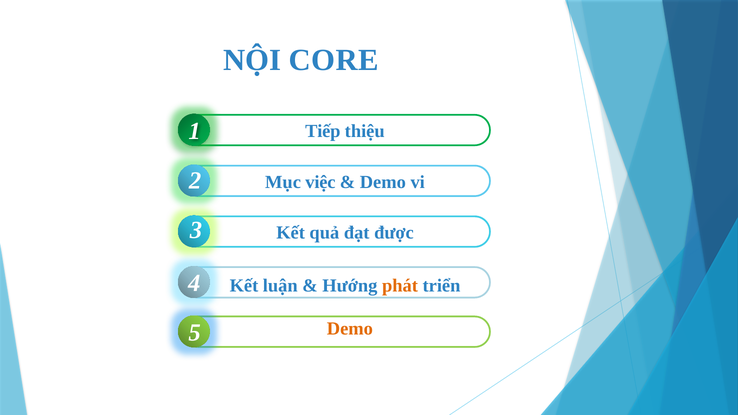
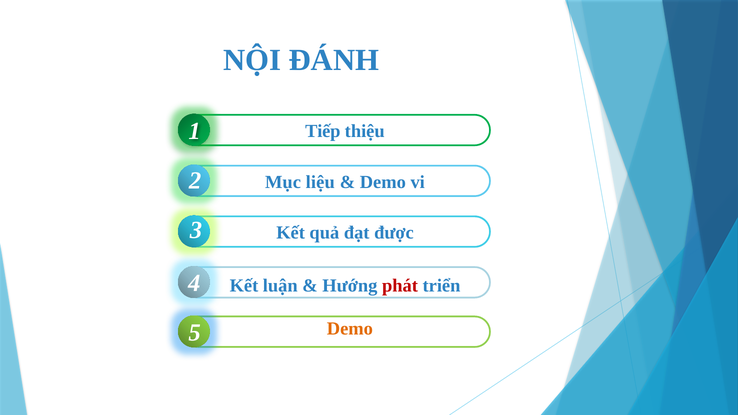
CORE: CORE -> ĐÁNH
việc: việc -> liệu
phát colour: orange -> red
